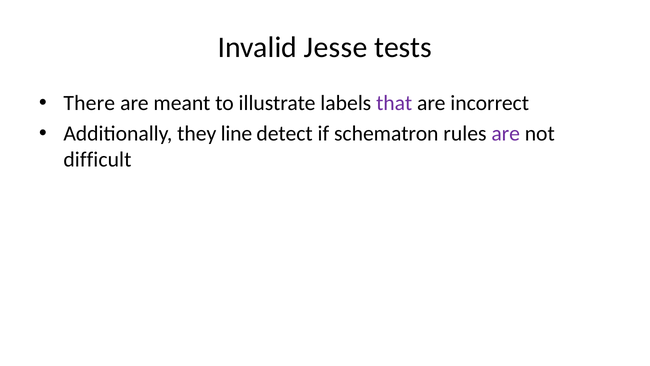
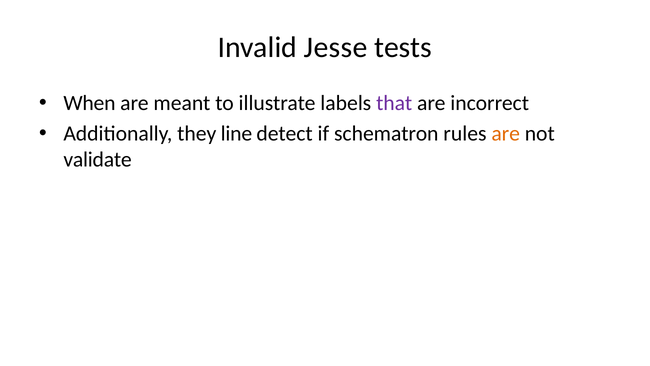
There: There -> When
are at (506, 133) colour: purple -> orange
difficult: difficult -> validate
